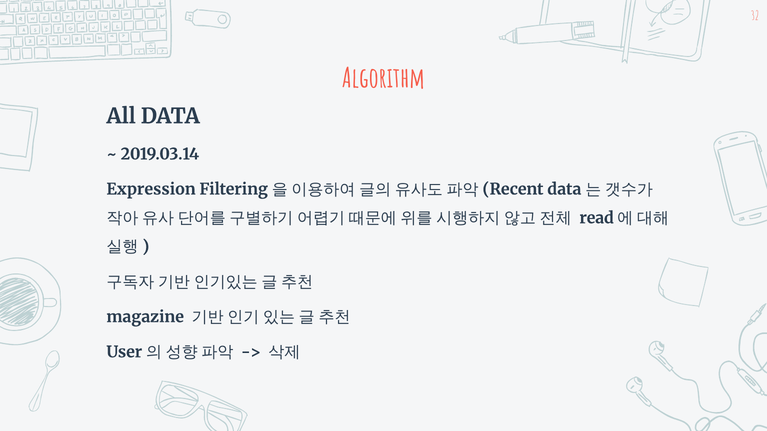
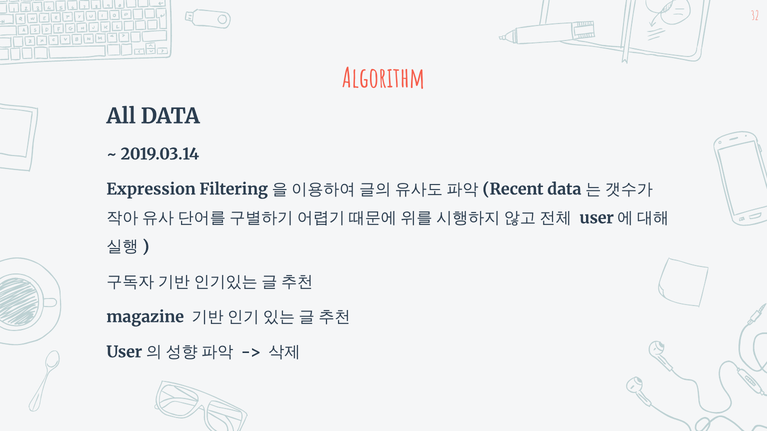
read at (597, 218): read -> user
